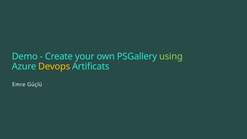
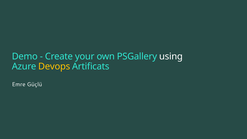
using colour: light green -> white
